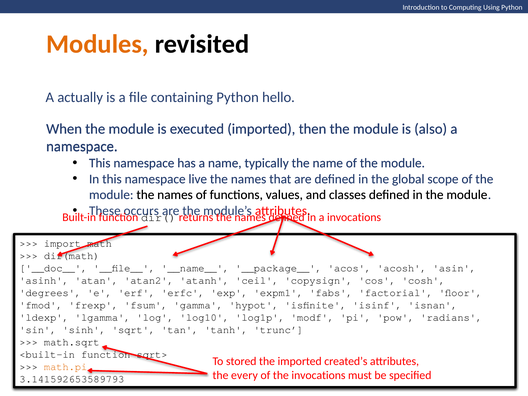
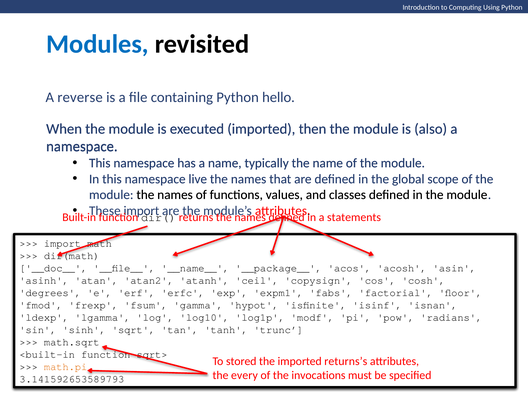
Modules colour: orange -> blue
actually: actually -> reverse
These occurs: occurs -> import
a invocations: invocations -> statements
created’s: created’s -> returns’s
